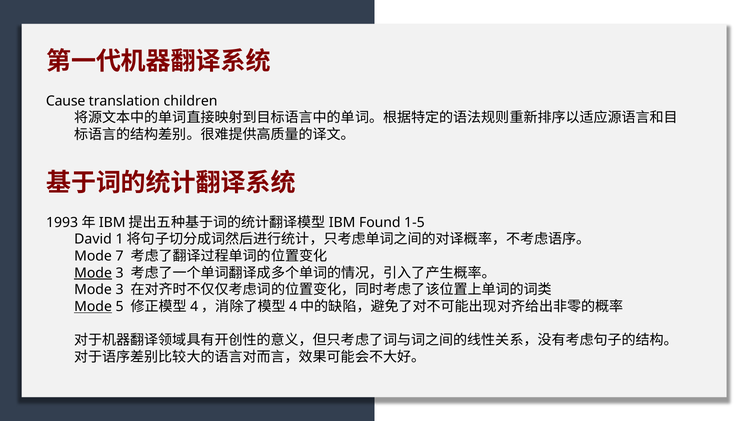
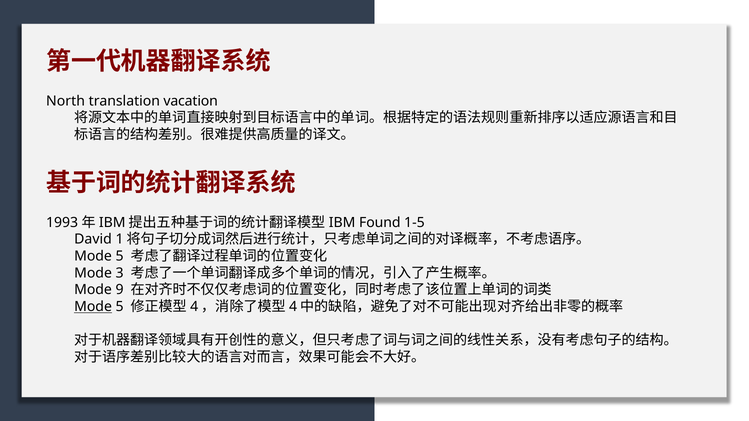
Cause: Cause -> North
children: children -> vacation
7 at (120, 256): 7 -> 5
Mode at (93, 273) underline: present -> none
3 at (120, 290): 3 -> 9
